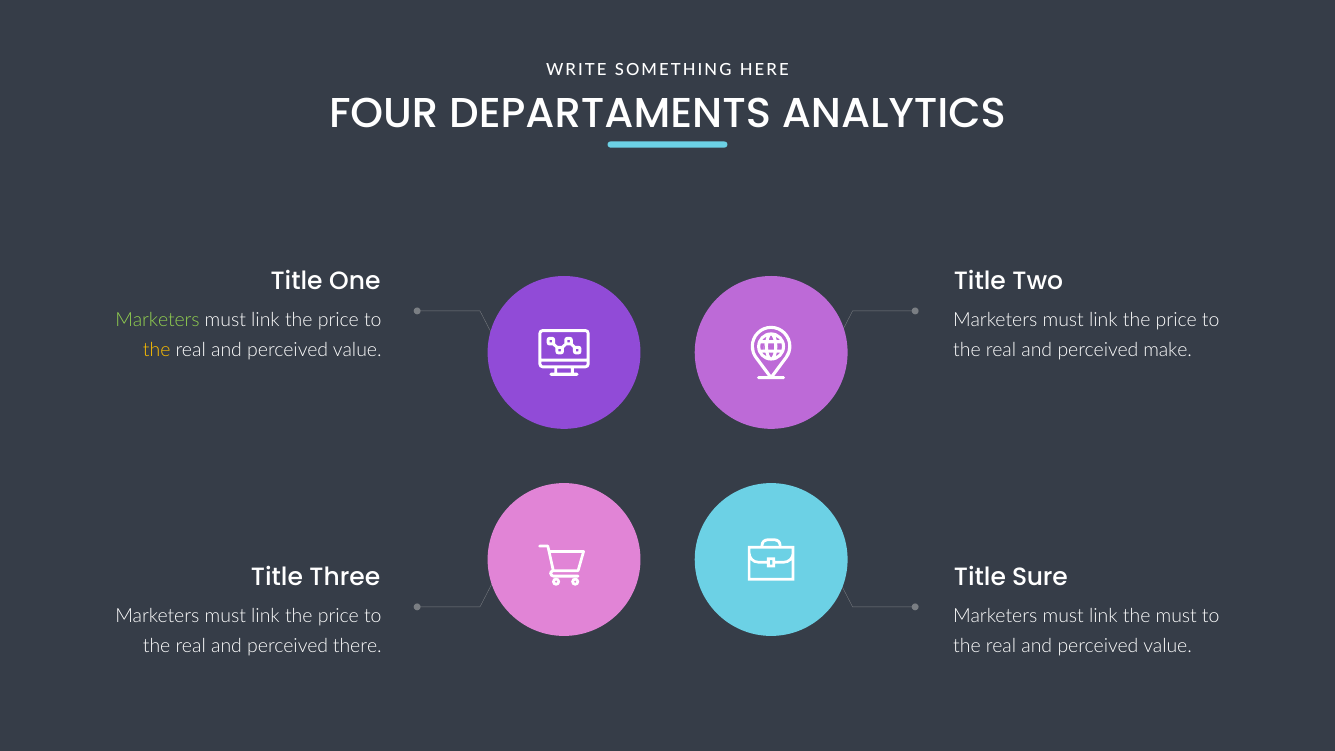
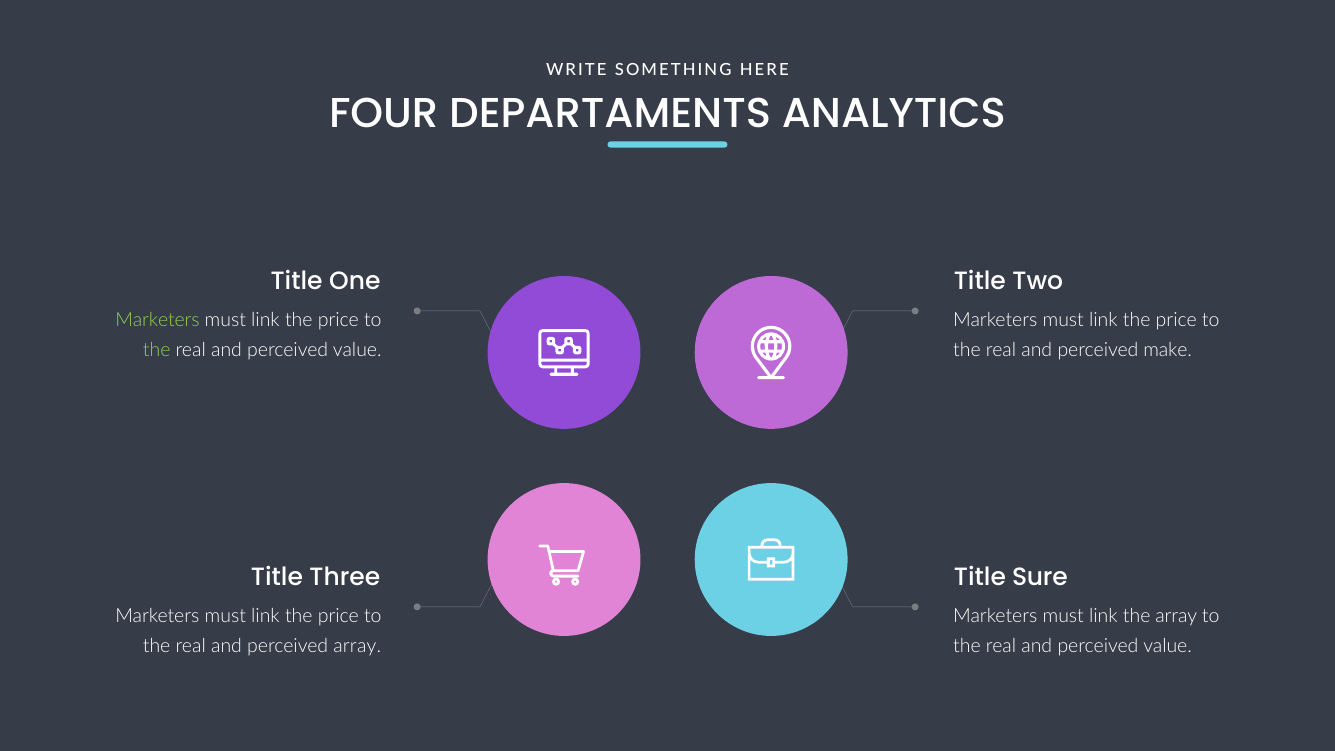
the at (157, 350) colour: yellow -> light green
the must: must -> array
perceived there: there -> array
